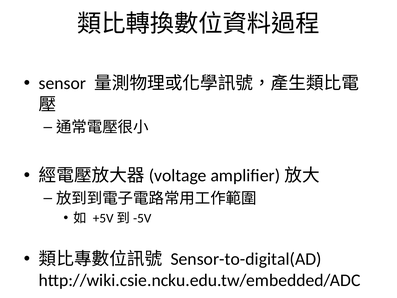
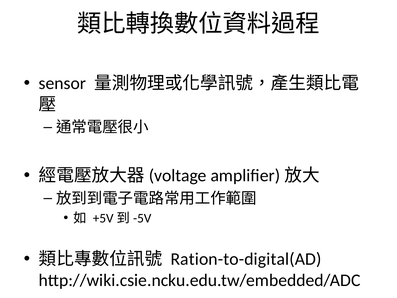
Sensor-to-digital(AD: Sensor-to-digital(AD -> Ration-to-digital(AD
